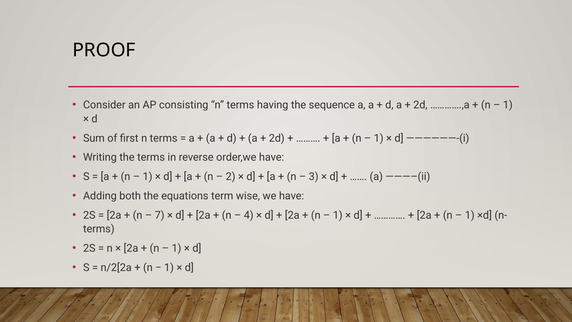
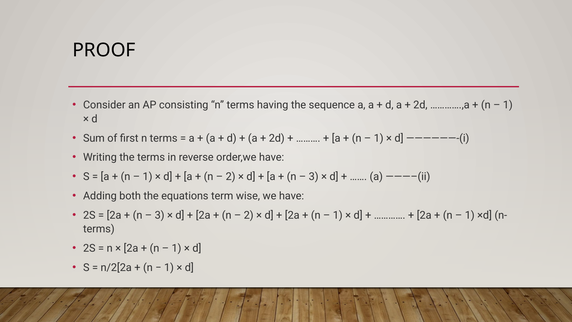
7 at (160, 215): 7 -> 3
4 at (249, 215): 4 -> 2
